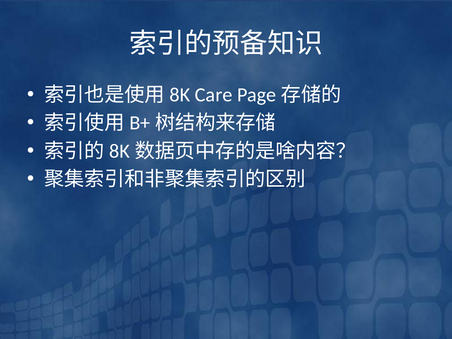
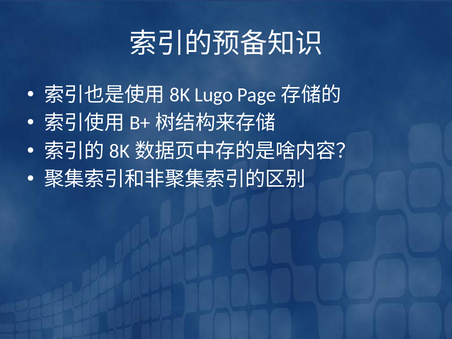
Care: Care -> Lugo
